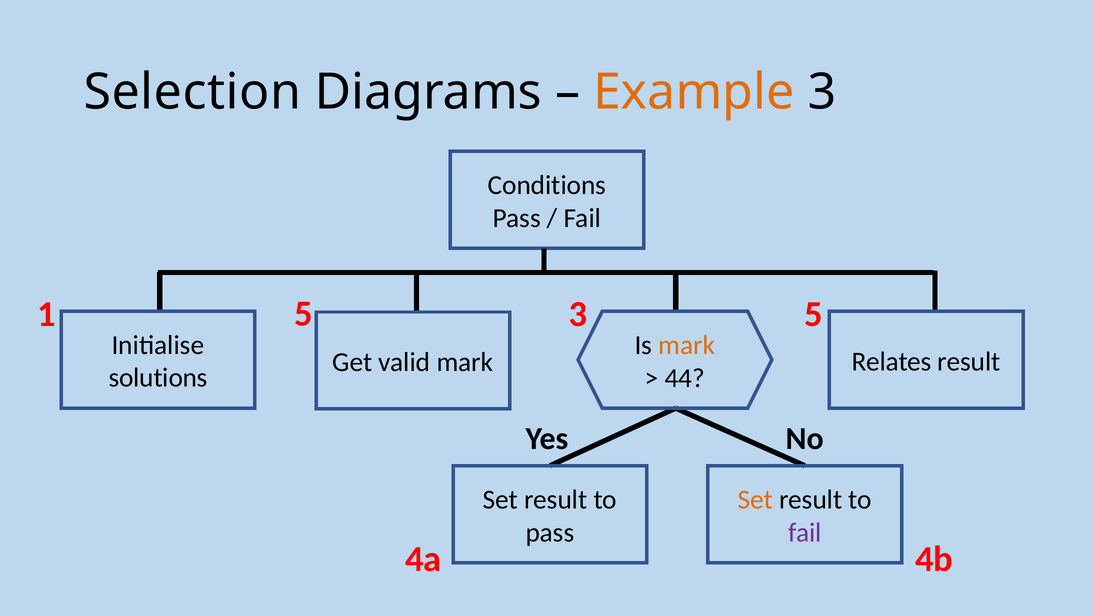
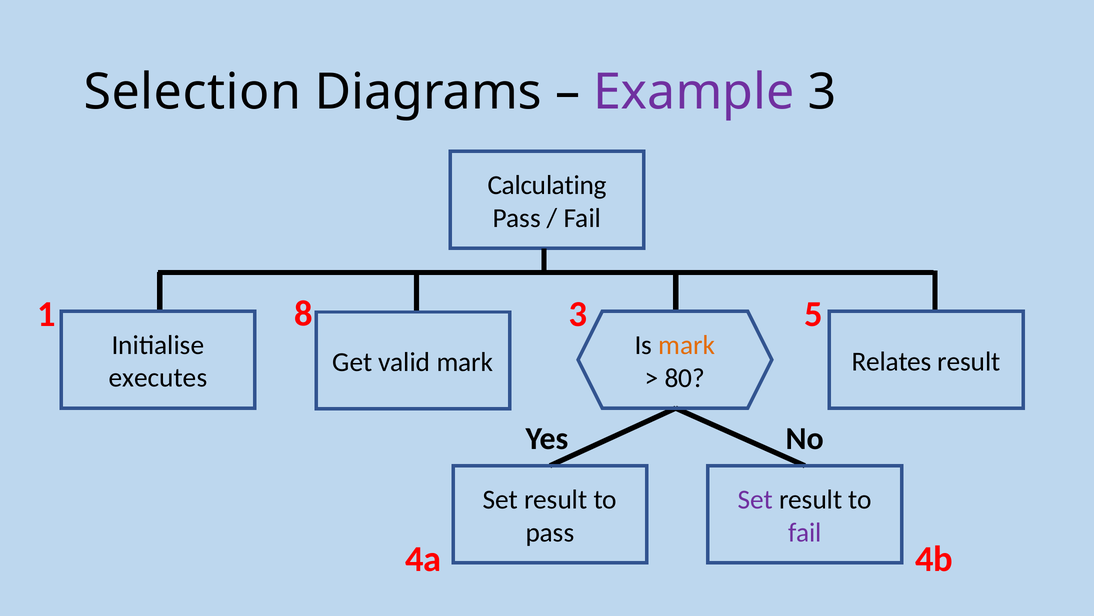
Example colour: orange -> purple
Conditions: Conditions -> Calculating
1 5: 5 -> 8
solutions: solutions -> executes
44: 44 -> 80
Set at (755, 499) colour: orange -> purple
